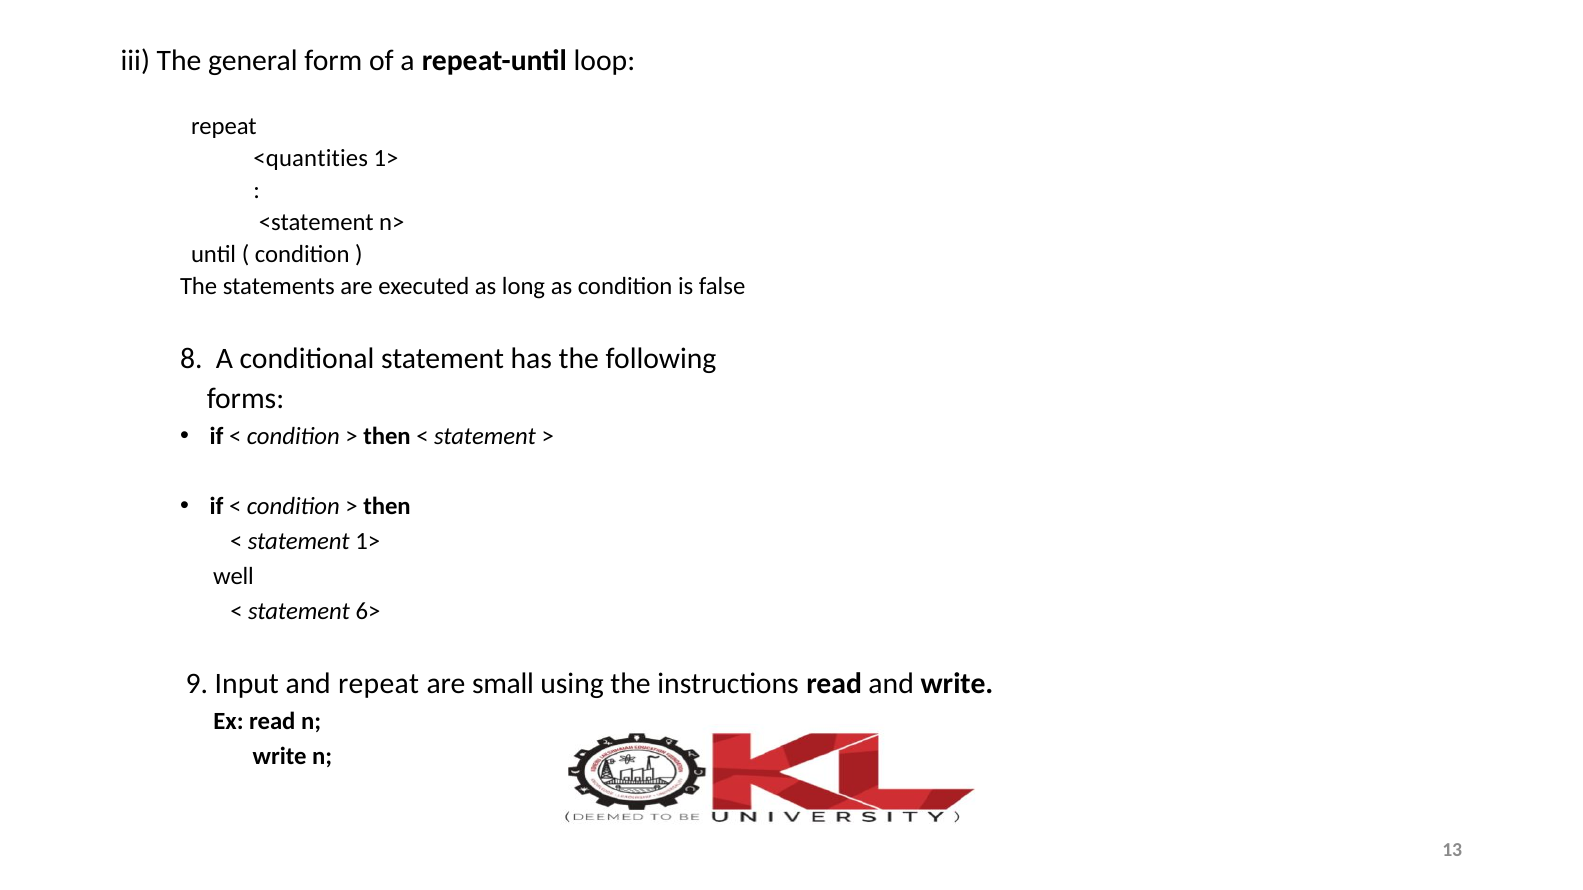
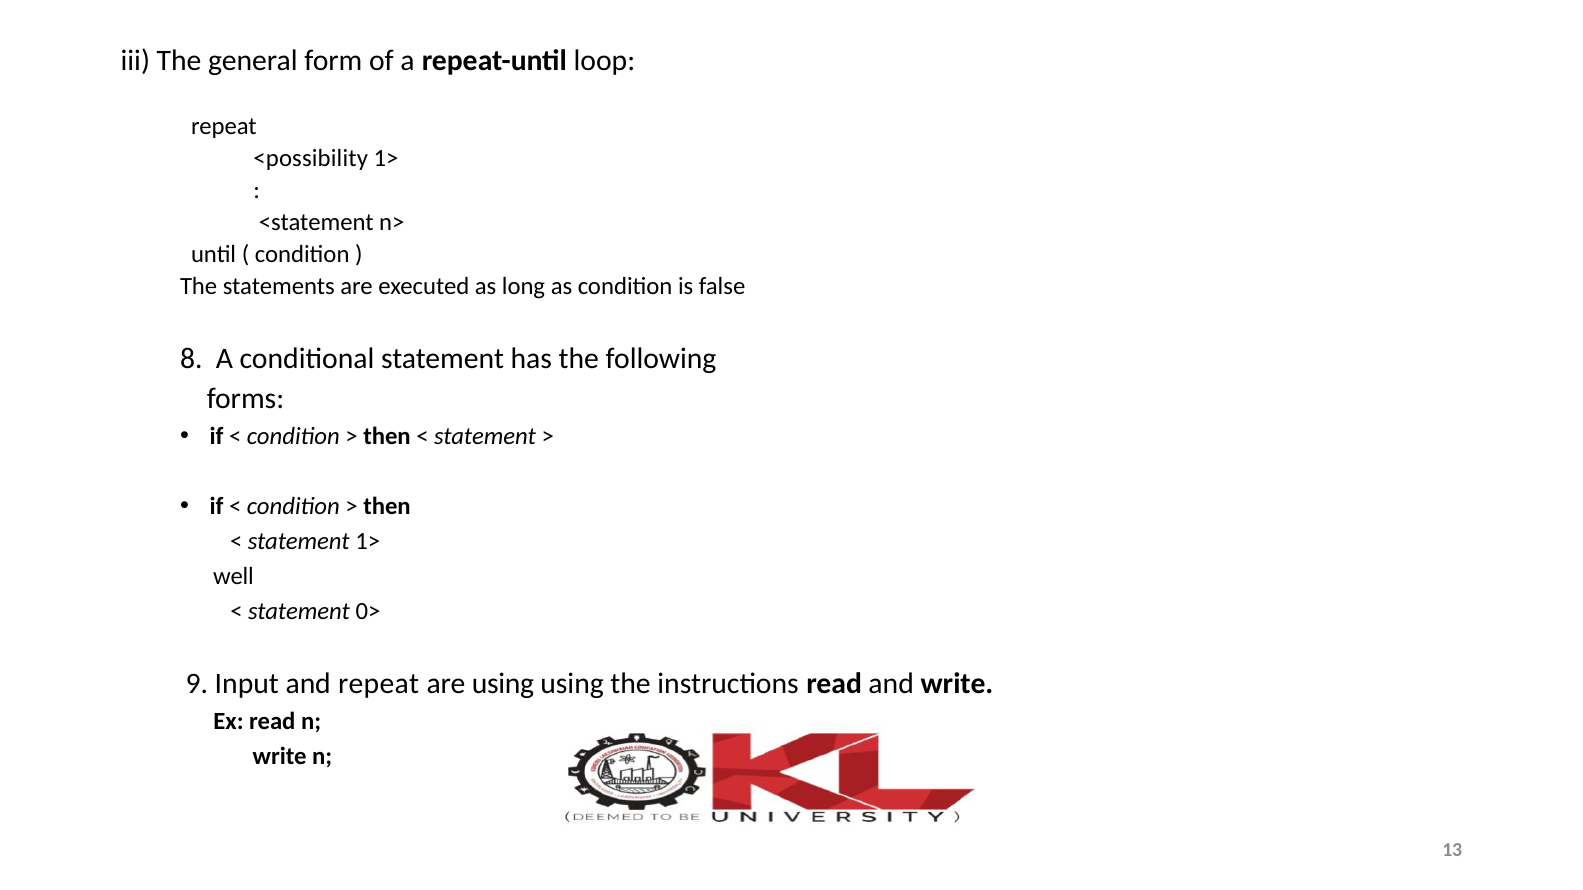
<quantities: <quantities -> <possibility
6>: 6> -> 0>
are small: small -> using
